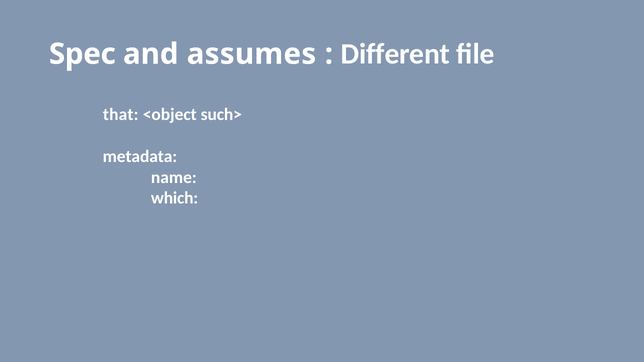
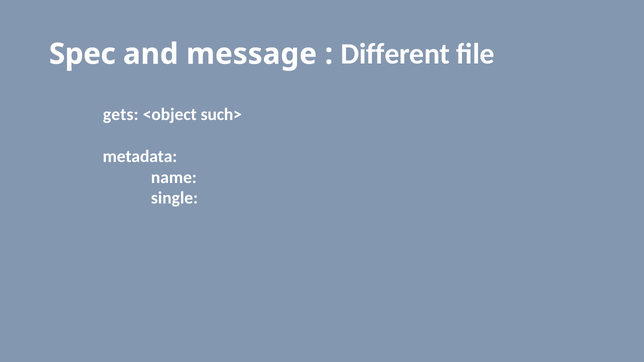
assumes: assumes -> message
that: that -> gets
which: which -> single
